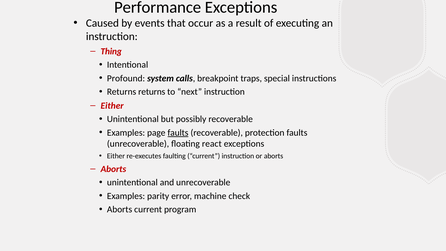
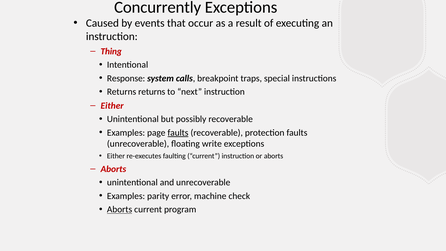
Performance: Performance -> Concurrently
Profound: Profound -> Response
react: react -> write
Aborts at (120, 209) underline: none -> present
